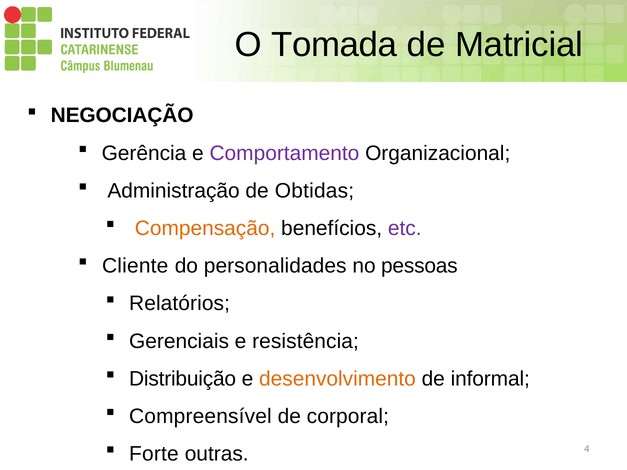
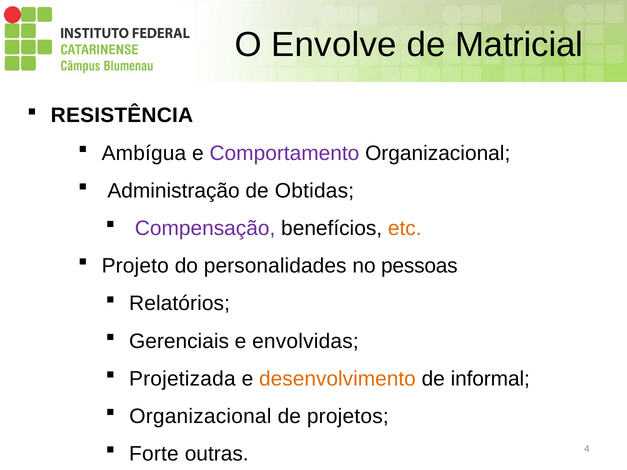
Tomada: Tomada -> Envolve
NEGOCIAÇÃO: NEGOCIAÇÃO -> RESISTÊNCIA
Gerência: Gerência -> Ambígua
Compensação colour: orange -> purple
etc colour: purple -> orange
Cliente: Cliente -> Projeto
resistência: resistência -> envolvidas
Distribuição: Distribuição -> Projetizada
Compreensível at (200, 417): Compreensível -> Organizacional
corporal: corporal -> projetos
